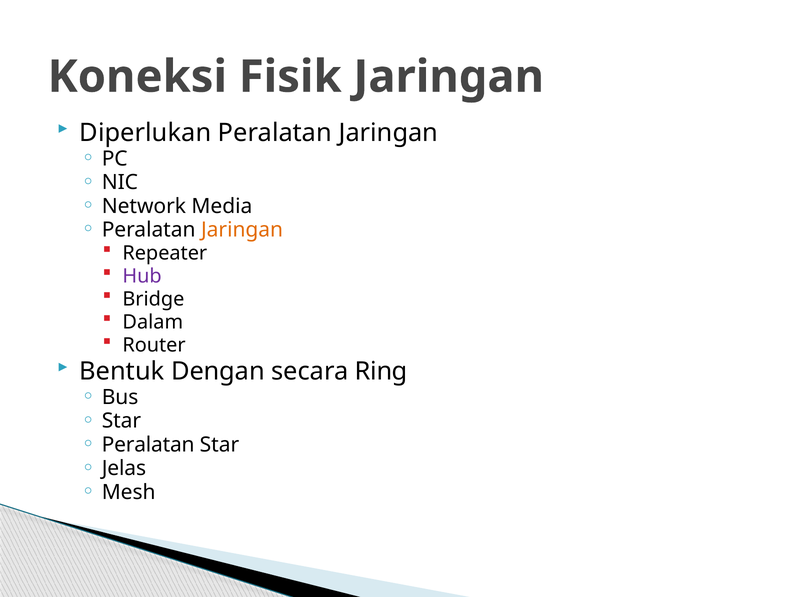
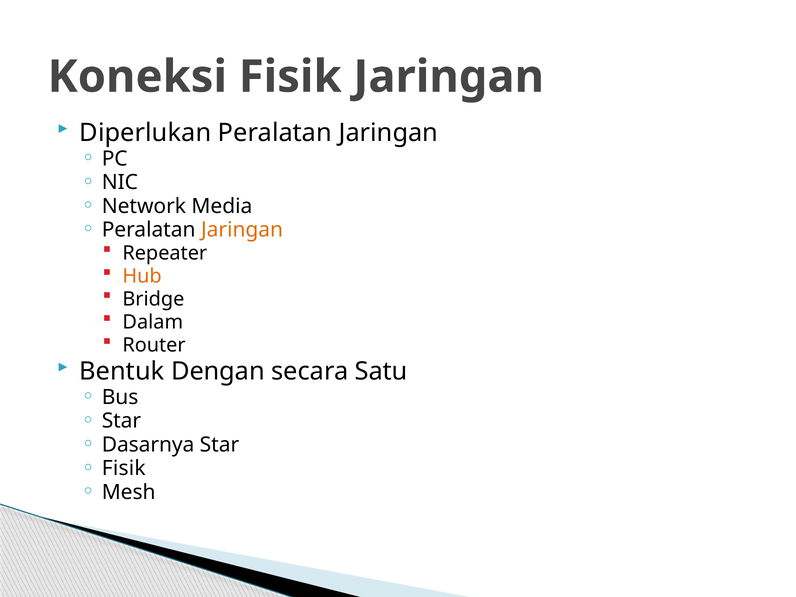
Hub colour: purple -> orange
Ring: Ring -> Satu
Peralatan at (148, 445): Peralatan -> Dasarnya
Jelas at (124, 468): Jelas -> Fisik
